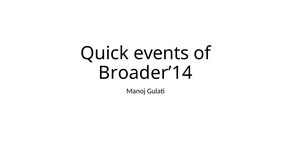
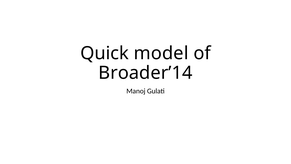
events: events -> model
